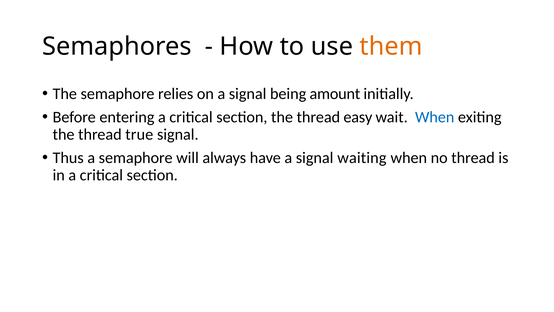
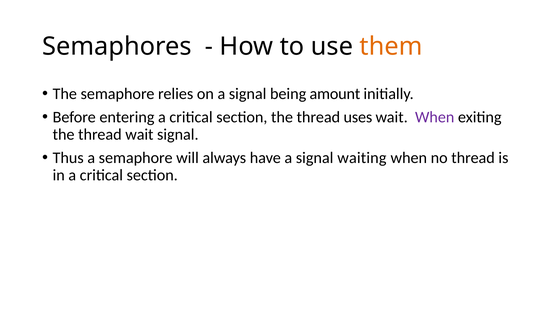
easy: easy -> uses
When at (435, 117) colour: blue -> purple
thread true: true -> wait
